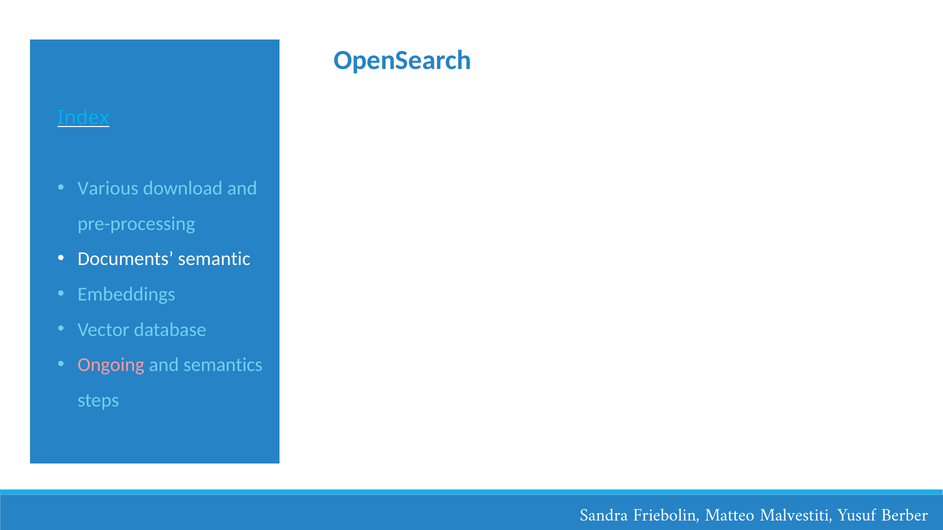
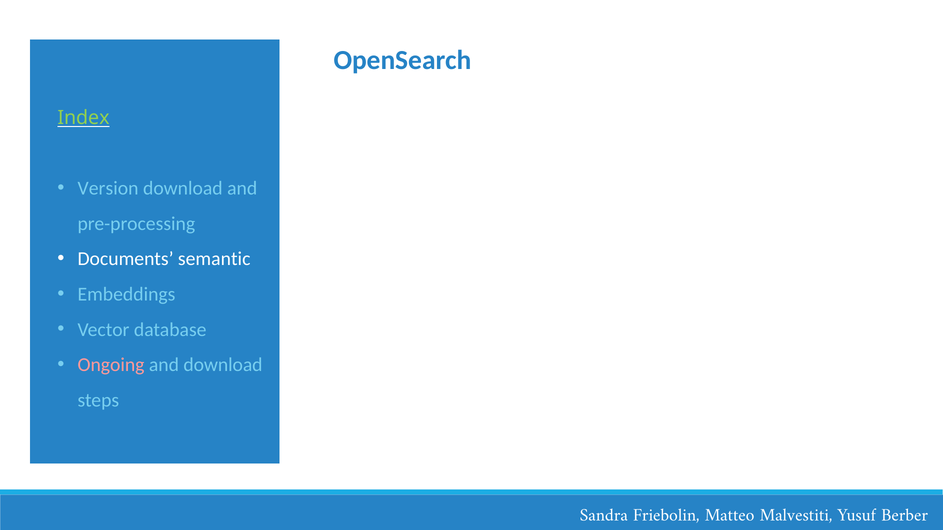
Index colour: light blue -> light green
Various: Various -> Version
and semantics: semantics -> download
